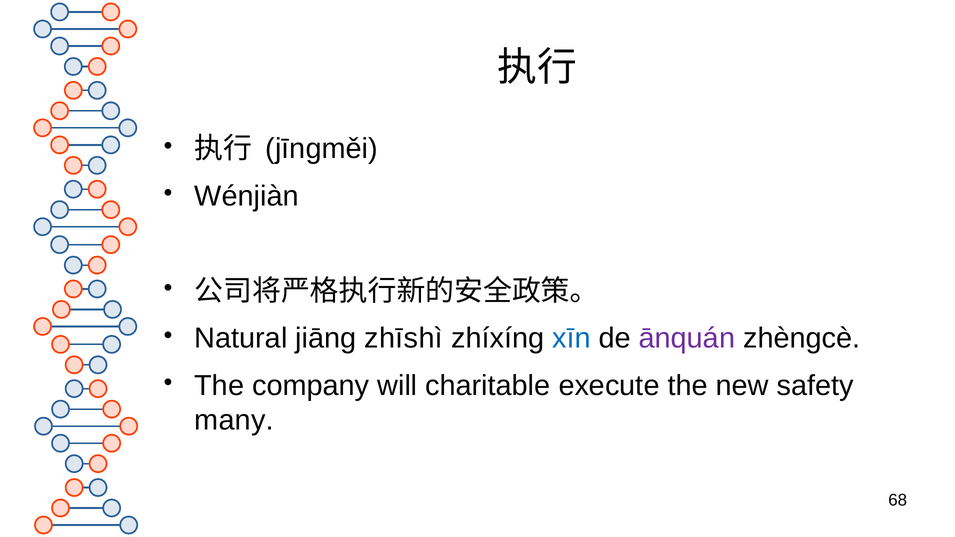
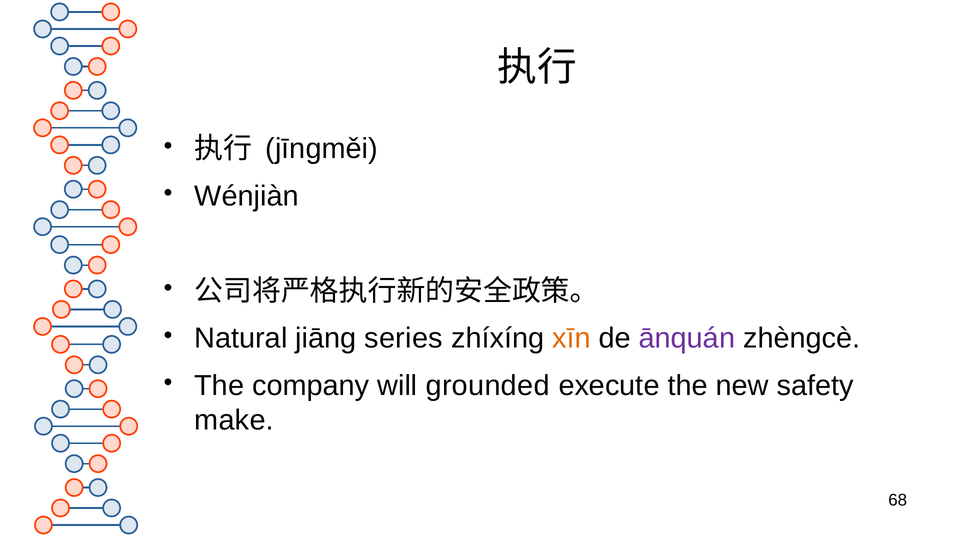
zhīshì: zhīshì -> series
xīn colour: blue -> orange
charitable: charitable -> grounded
many: many -> make
